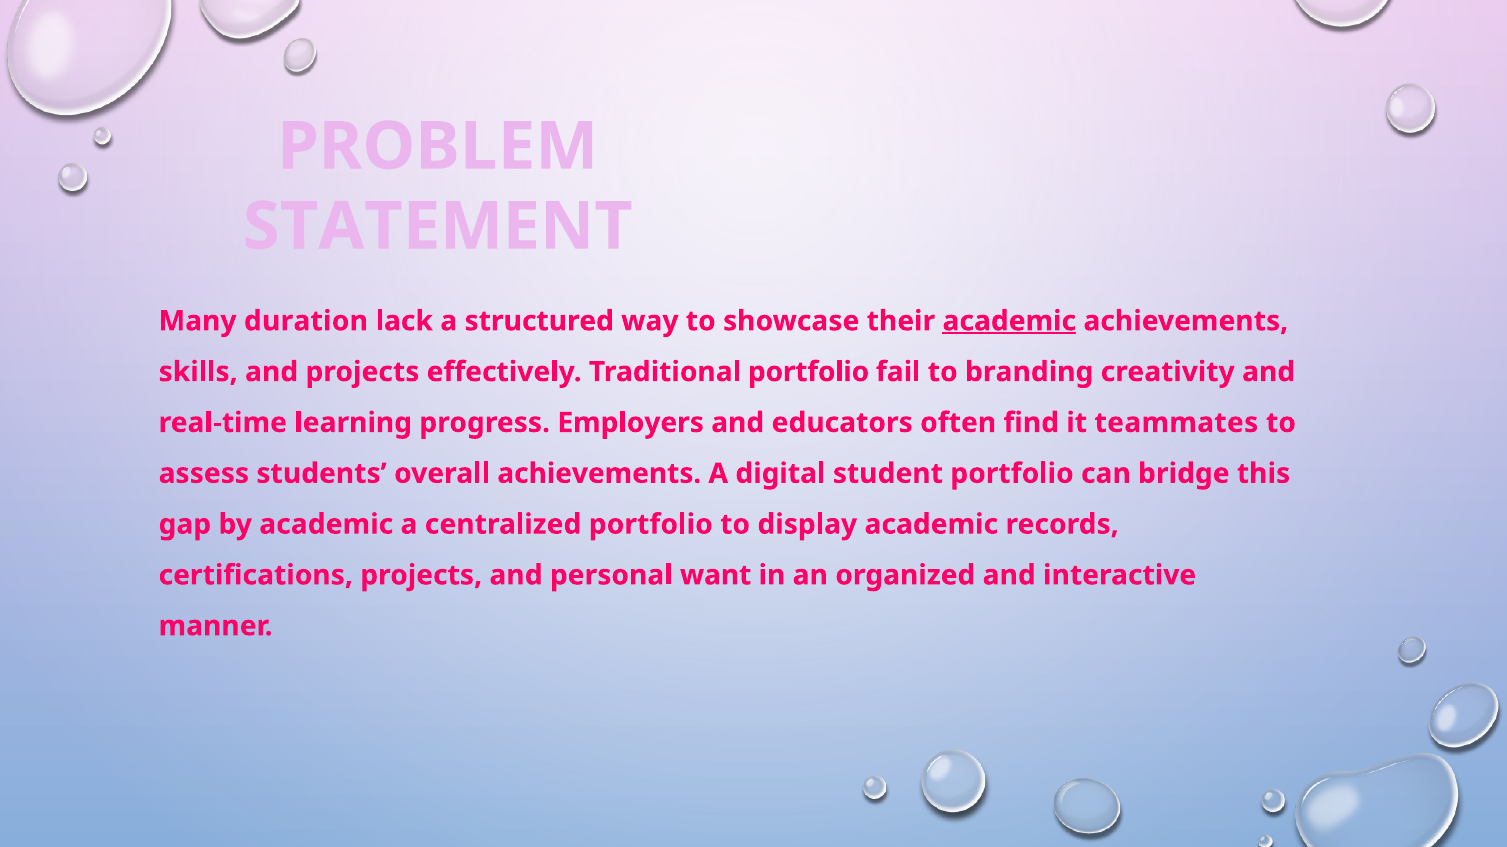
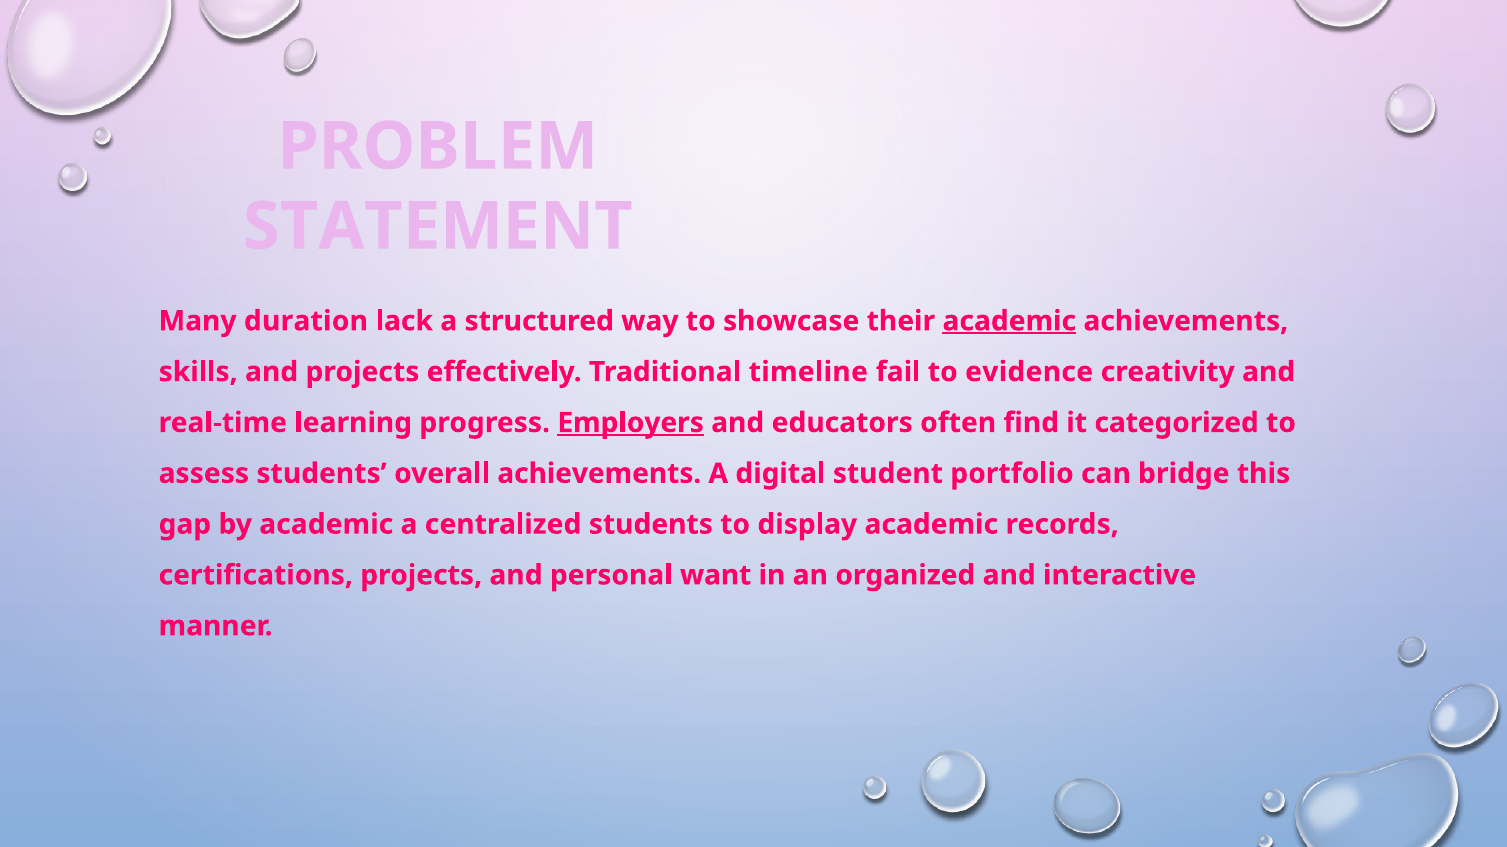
Traditional portfolio: portfolio -> timeline
branding: branding -> evidence
Employers underline: none -> present
teammates: teammates -> categorized
centralized portfolio: portfolio -> students
